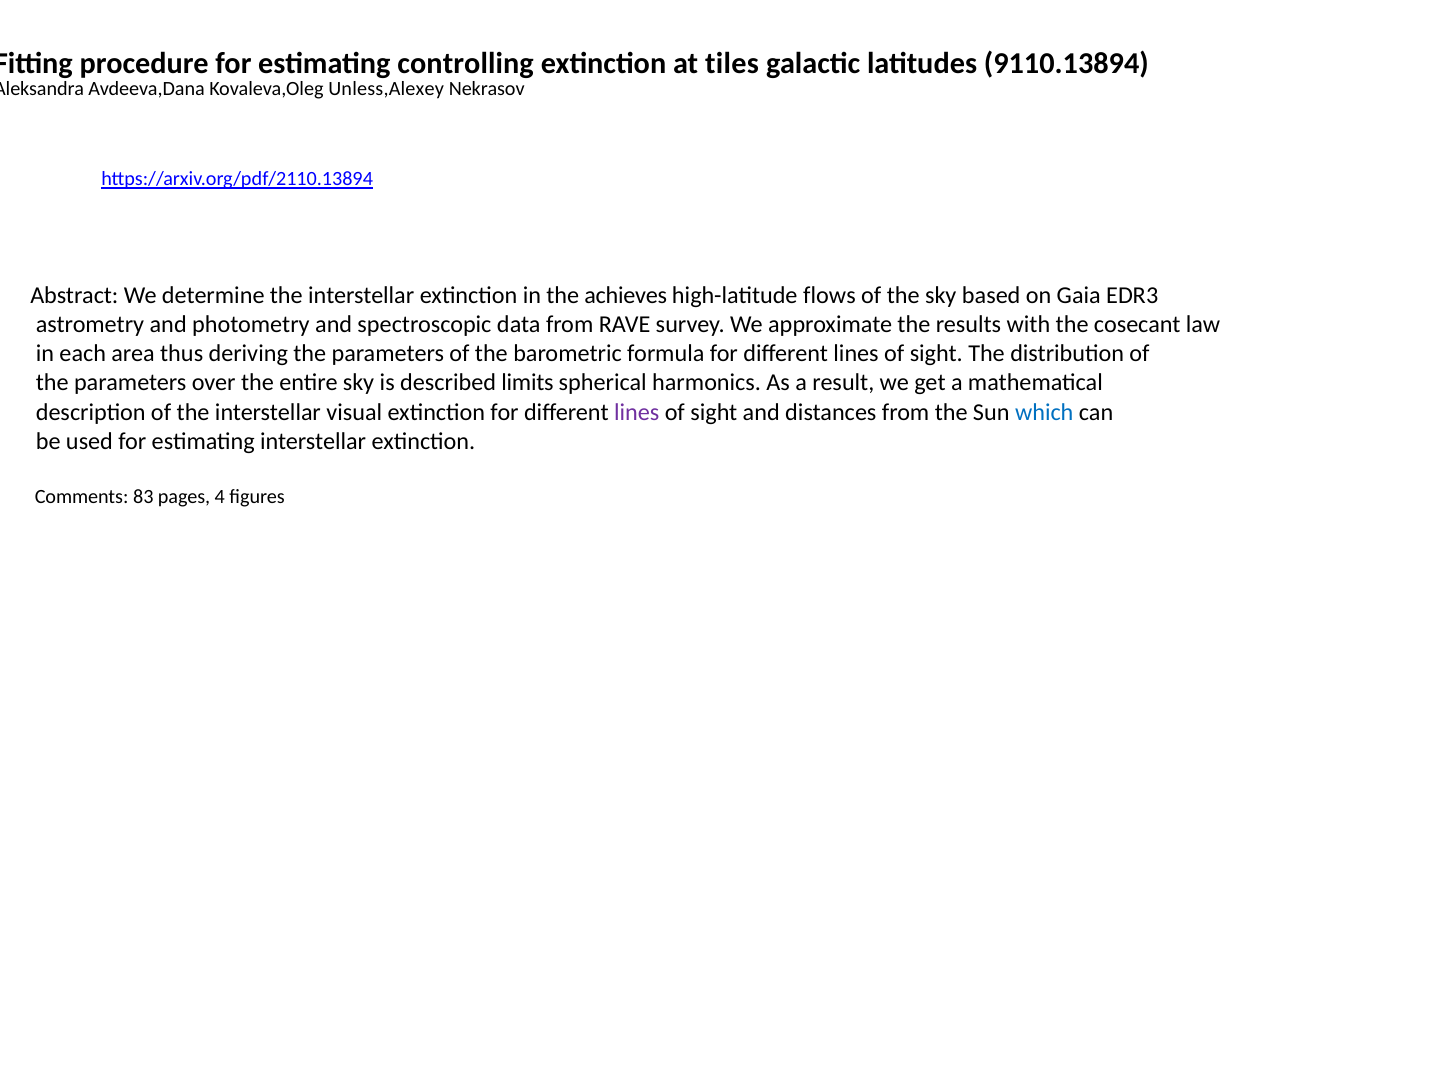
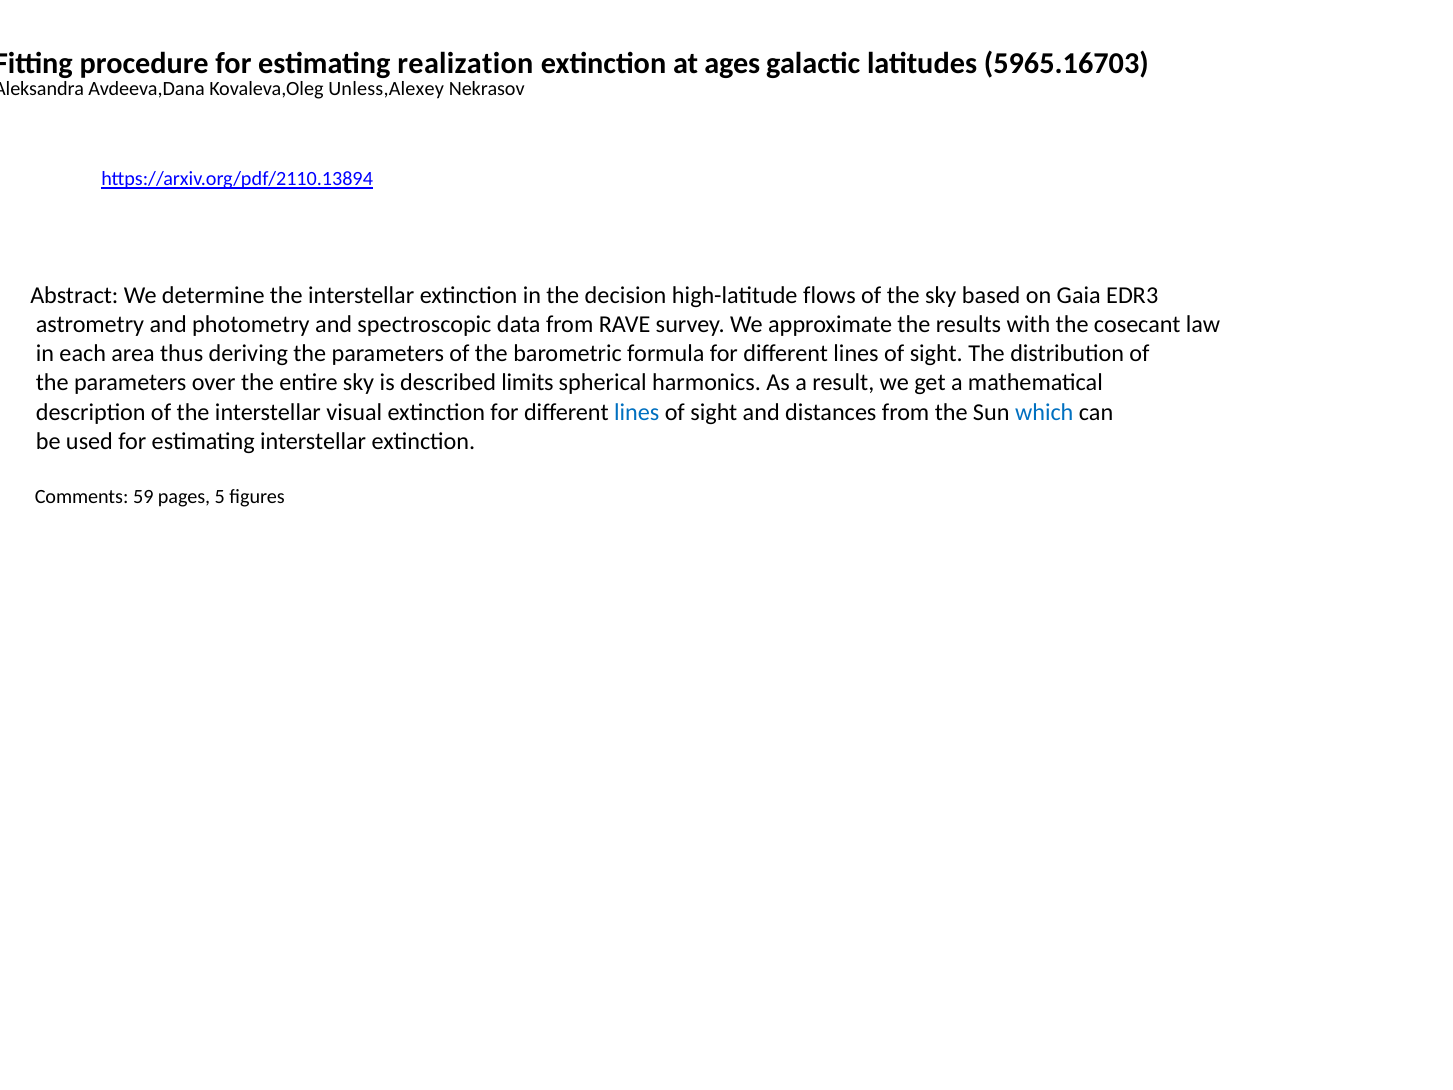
controlling: controlling -> realization
tiles: tiles -> ages
9110.13894: 9110.13894 -> 5965.16703
achieves: achieves -> decision
lines at (637, 412) colour: purple -> blue
83: 83 -> 59
4: 4 -> 5
